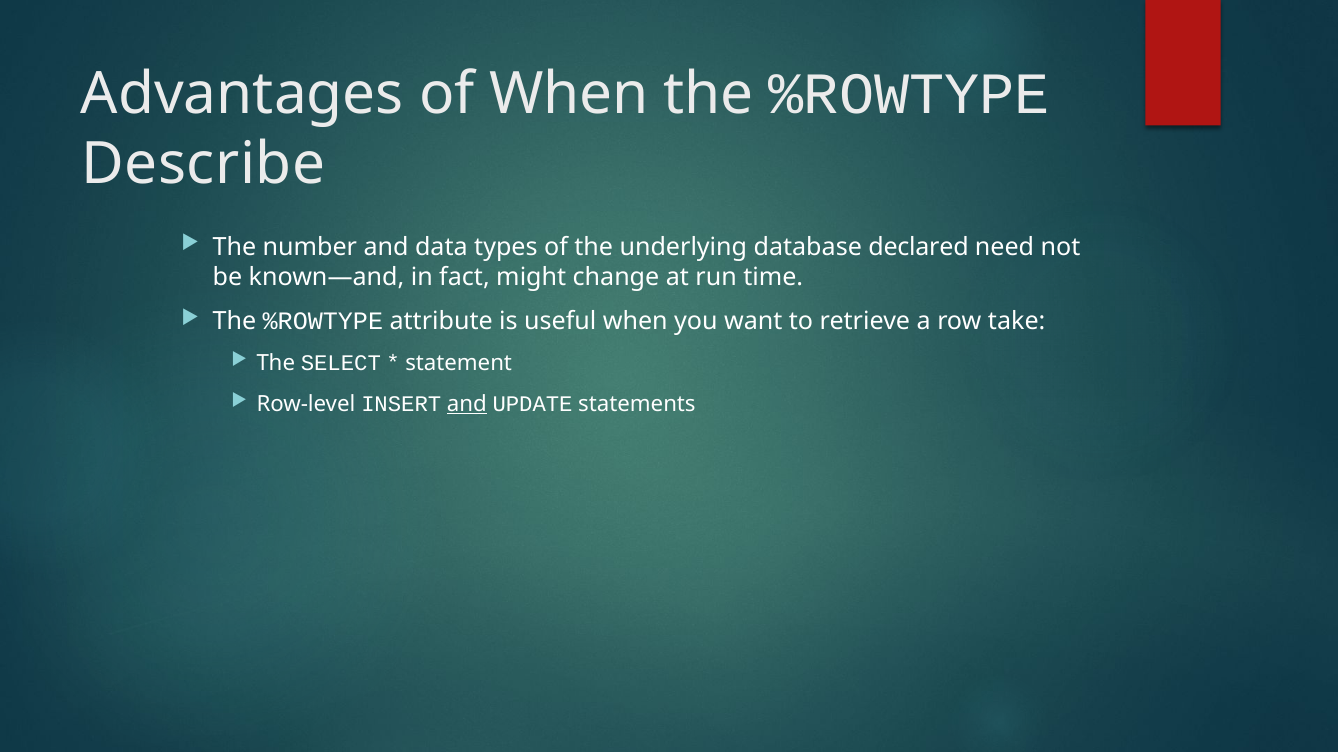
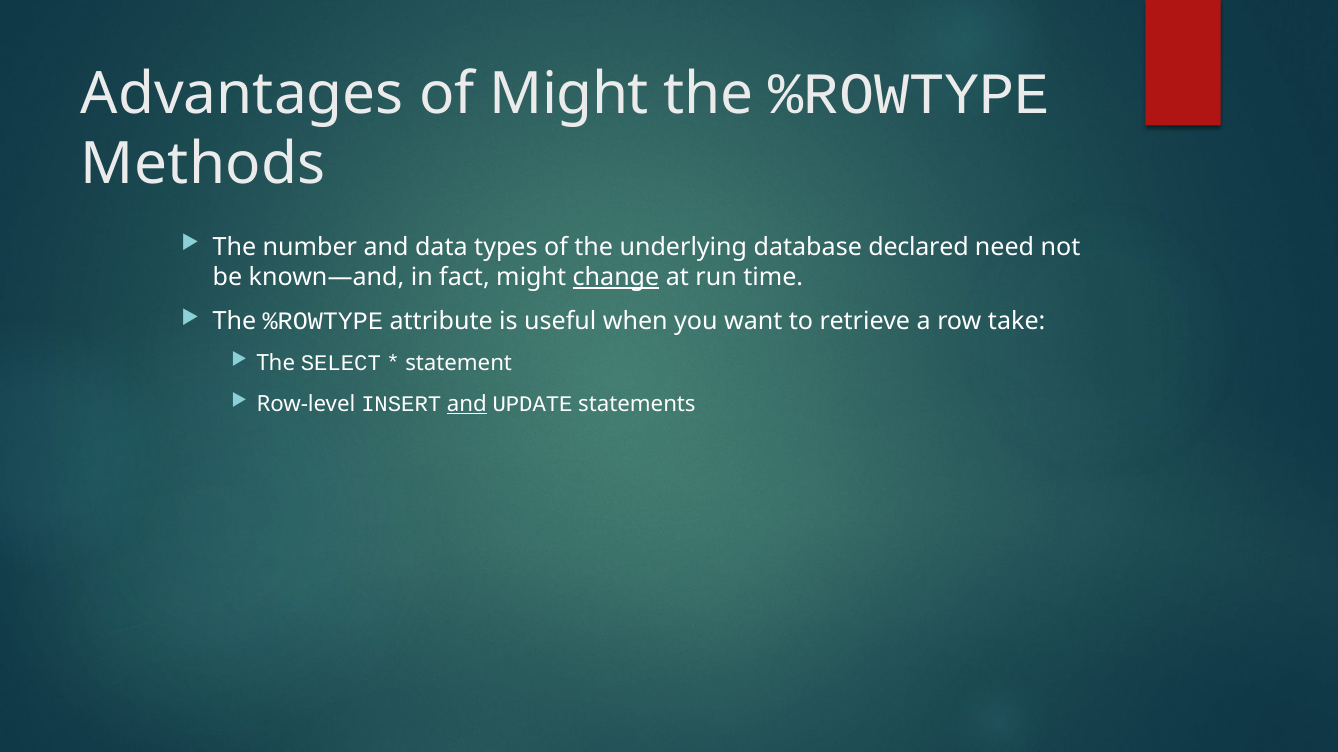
of When: When -> Might
Describe: Describe -> Methods
change underline: none -> present
